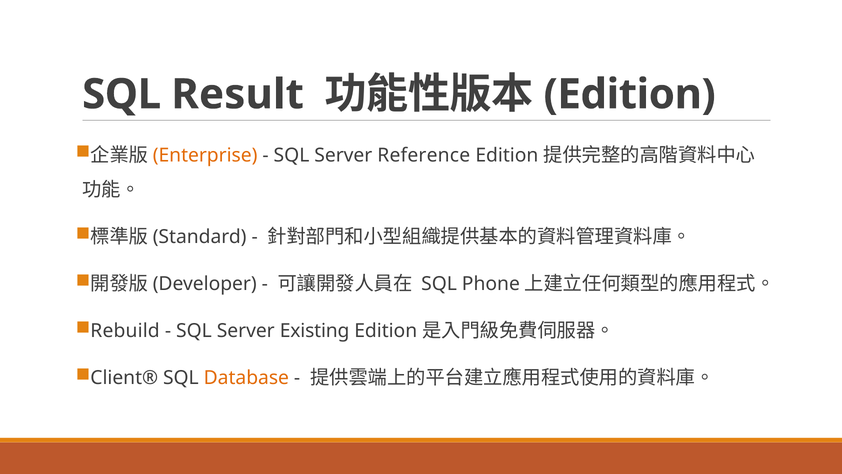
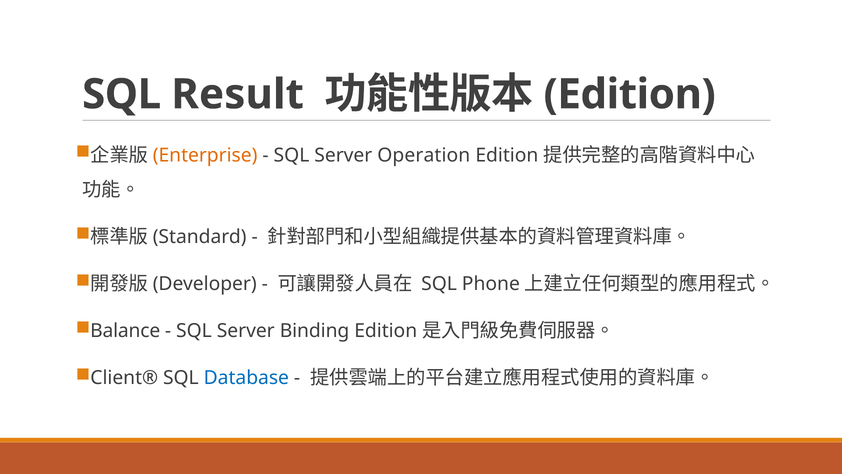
Reference: Reference -> Operation
Rebuild: Rebuild -> Balance
Existing: Existing -> Binding
Database colour: orange -> blue
